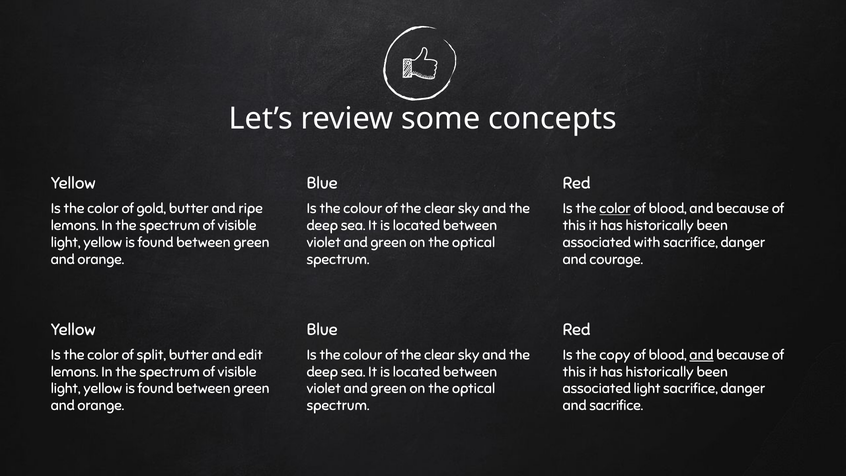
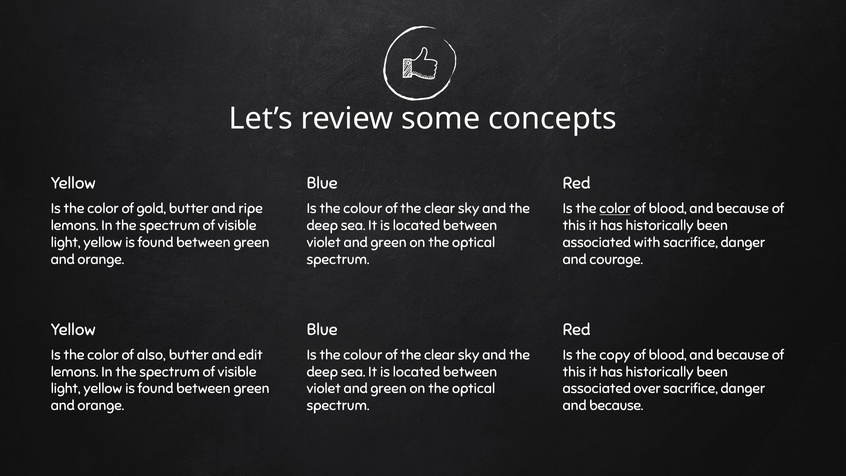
split: split -> also
and at (701, 355) underline: present -> none
associated light: light -> over
sacrifice at (616, 406): sacrifice -> because
